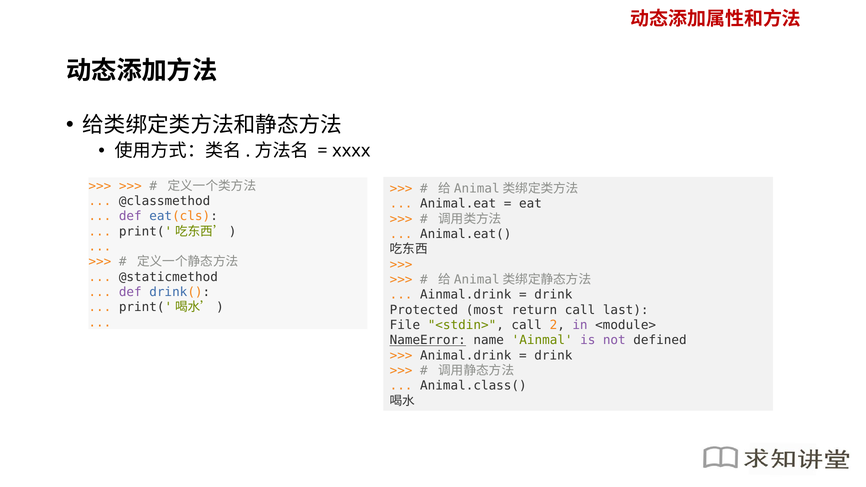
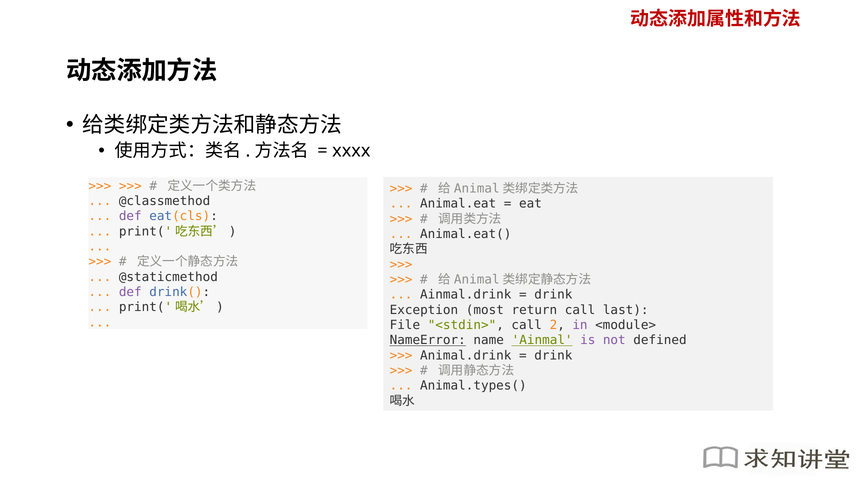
Protected: Protected -> Exception
Ainmal underline: none -> present
Animal.class(: Animal.class( -> Animal.types(
